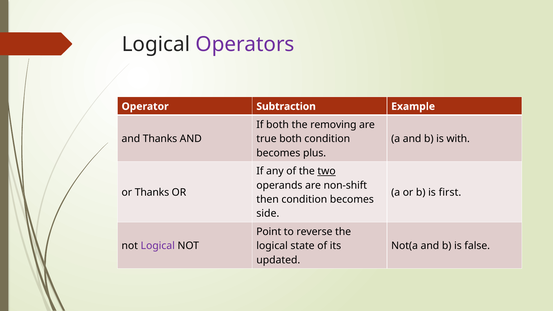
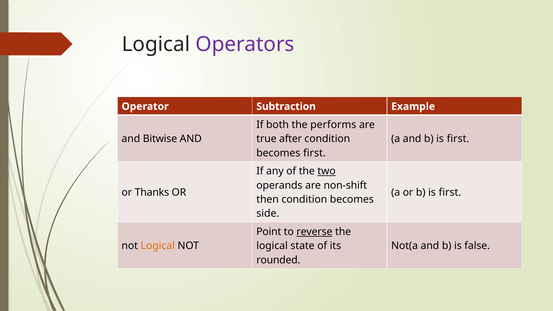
removing: removing -> performs
and Thanks: Thanks -> Bitwise
true both: both -> after
and b is with: with -> first
becomes plus: plus -> first
reverse underline: none -> present
Logical at (158, 246) colour: purple -> orange
updated: updated -> rounded
